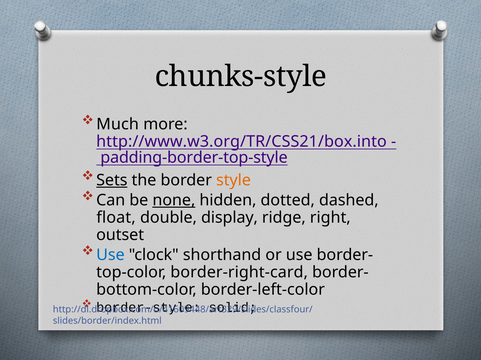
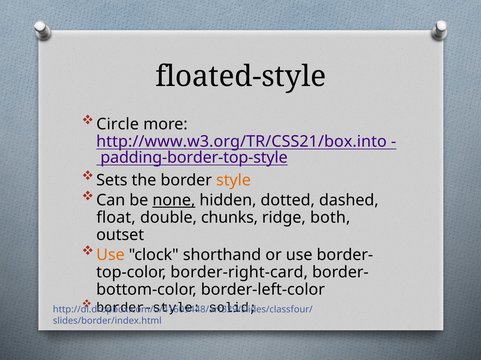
chunks-style: chunks-style -> floated-style
Much: Much -> Circle
Sets underline: present -> none
display: display -> chunks
right: right -> both
Use at (110, 256) colour: blue -> orange
